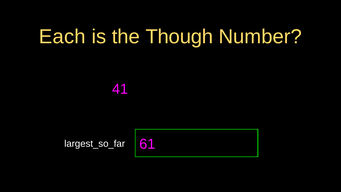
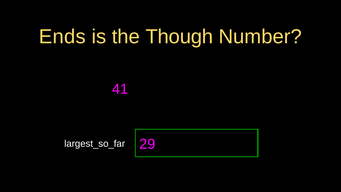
Each: Each -> Ends
61: 61 -> 29
